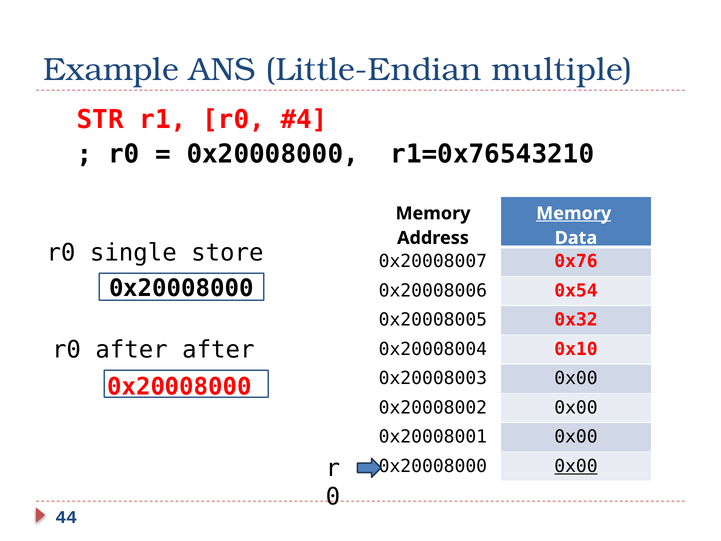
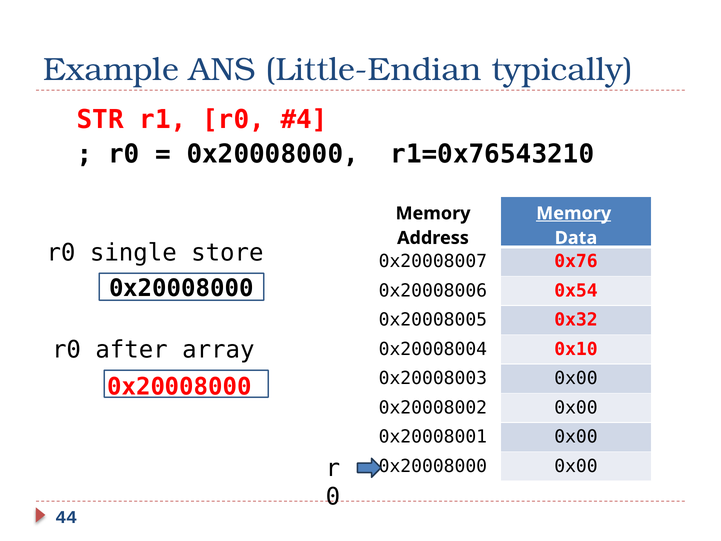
multiple: multiple -> typically
after after: after -> array
0x00 at (576, 466) underline: present -> none
